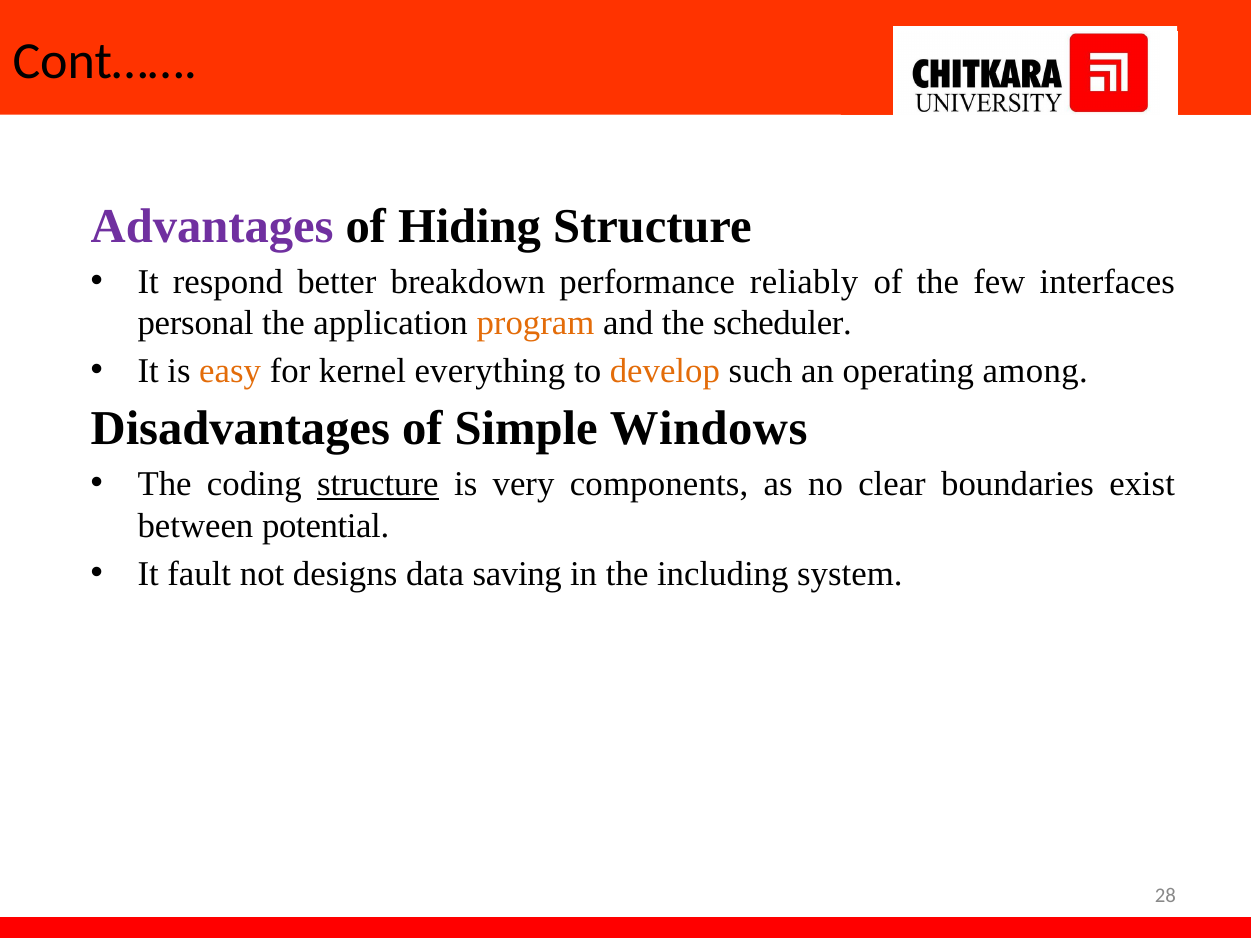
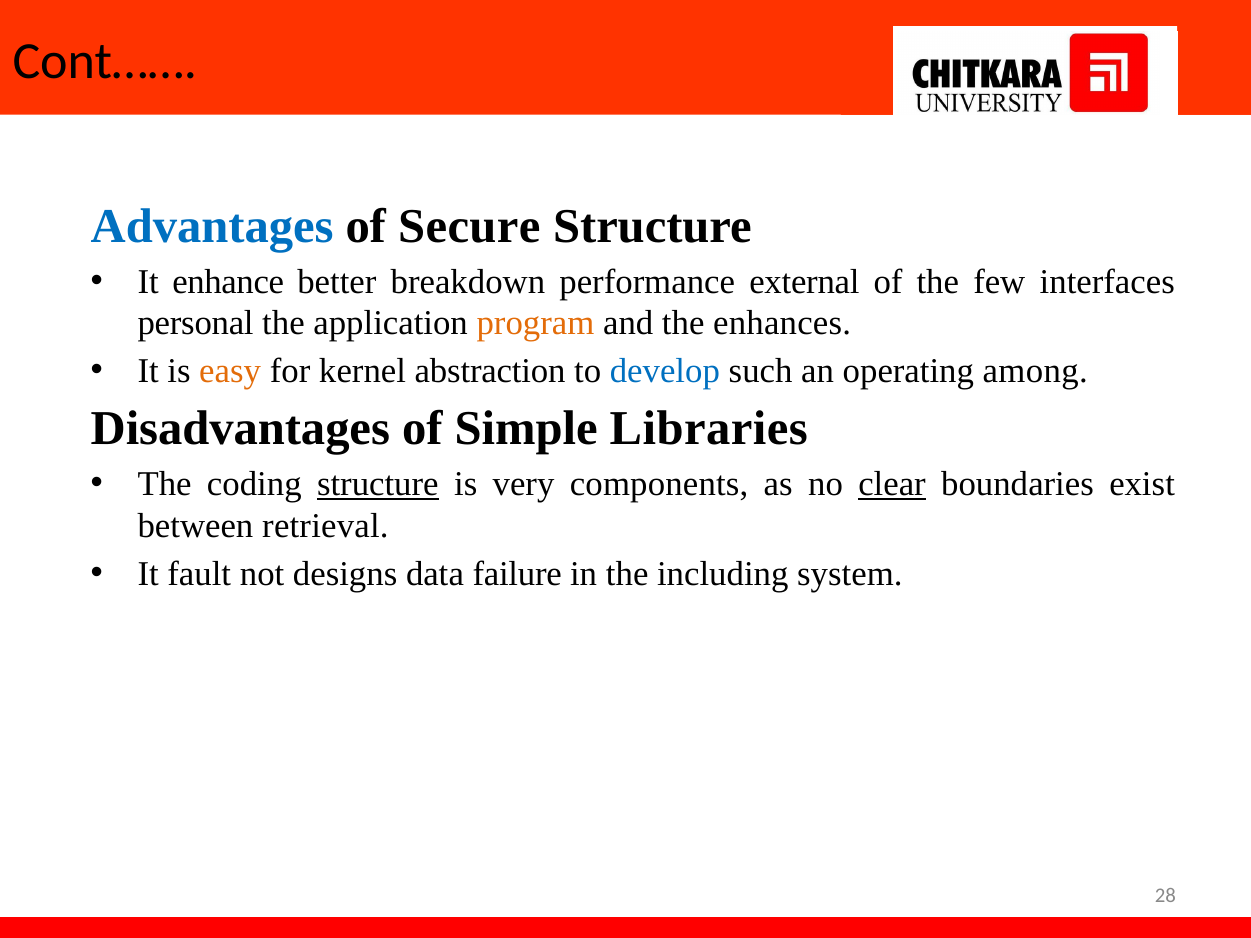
Advantages colour: purple -> blue
Hiding: Hiding -> Secure
respond: respond -> enhance
reliably: reliably -> external
scheduler: scheduler -> enhances
everything: everything -> abstraction
develop colour: orange -> blue
Windows: Windows -> Libraries
clear underline: none -> present
potential: potential -> retrieval
saving: saving -> failure
